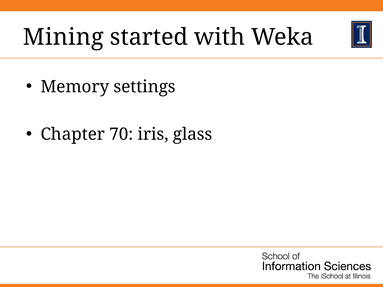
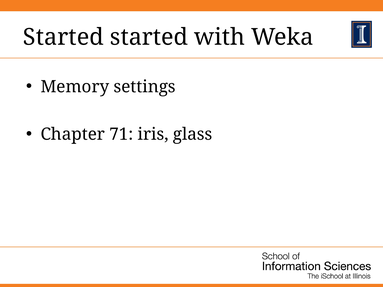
Mining at (63, 37): Mining -> Started
70: 70 -> 71
